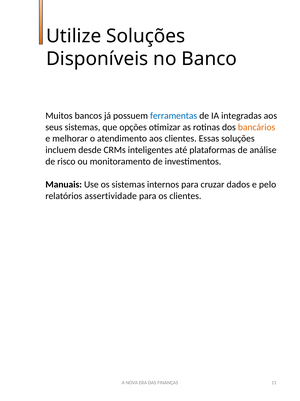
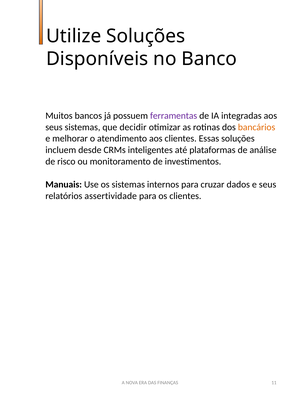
ferramentas colour: blue -> purple
opções: opções -> decidir
e pelo: pelo -> seus
